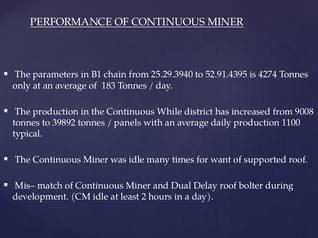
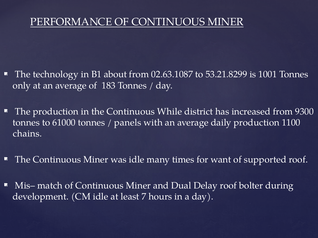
parameters: parameters -> technology
chain: chain -> about
25.29.3940: 25.29.3940 -> 02.63.1087
52.91.4395: 52.91.4395 -> 53.21.8299
4274: 4274 -> 1001
9008: 9008 -> 9300
39892: 39892 -> 61000
typical: typical -> chains
2: 2 -> 7
